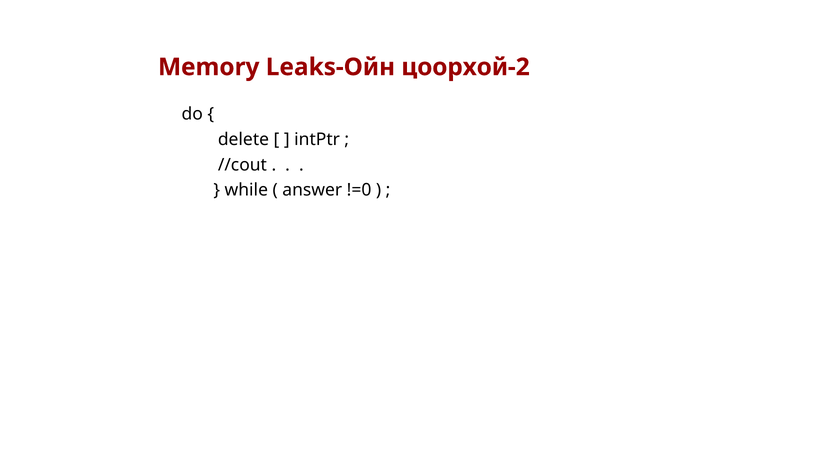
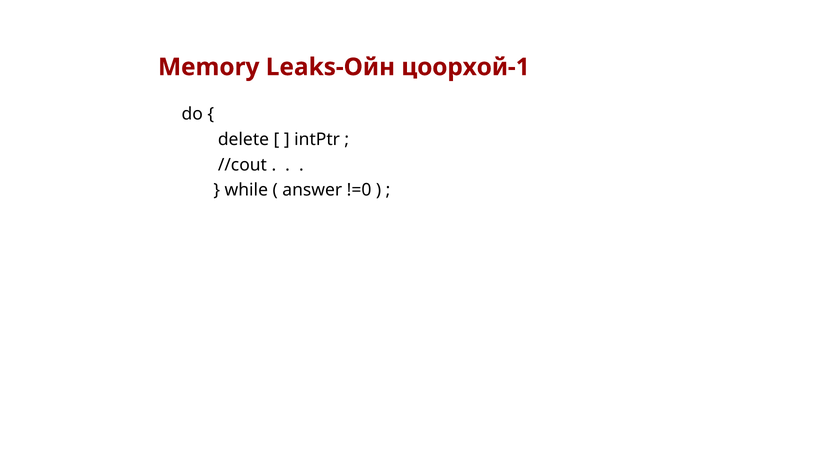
цоорхой-2: цоорхой-2 -> цоорхой-1
